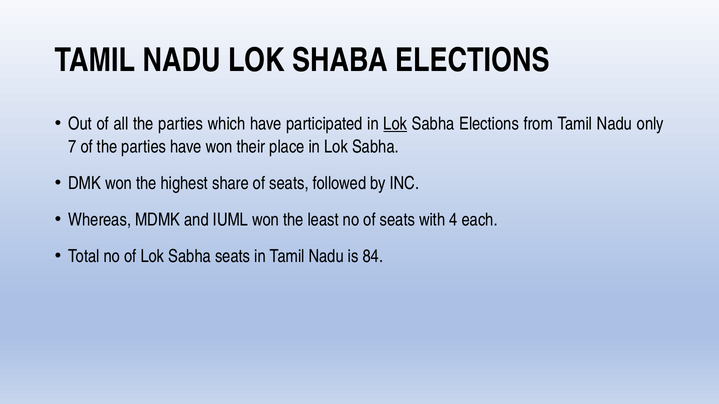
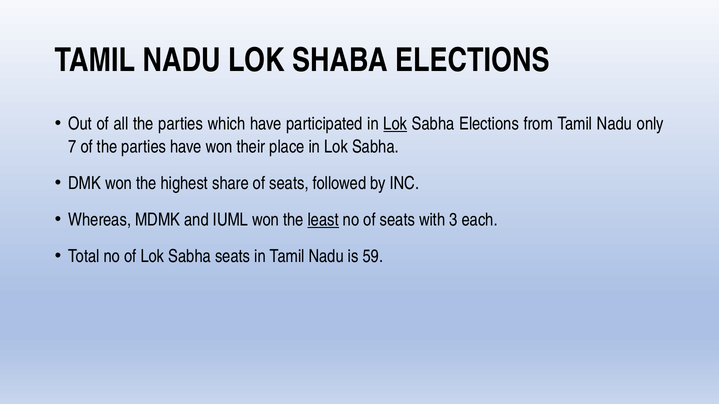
least underline: none -> present
4: 4 -> 3
84: 84 -> 59
